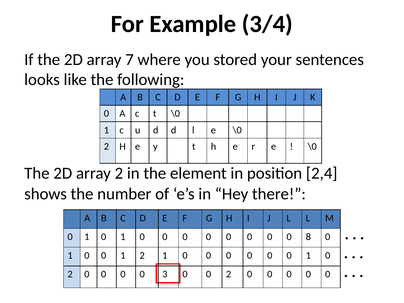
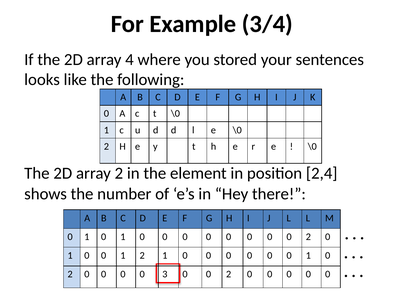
7: 7 -> 4
0 0 0 8: 8 -> 2
